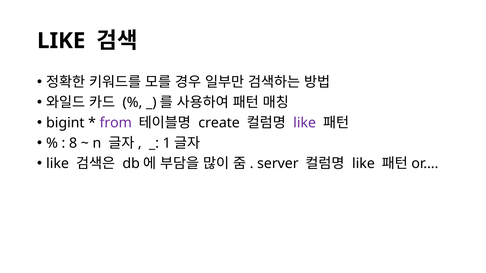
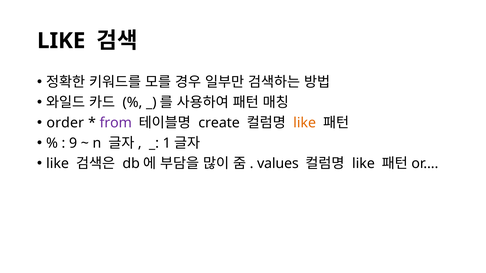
bigint: bigint -> order
like at (305, 123) colour: purple -> orange
8: 8 -> 9
server: server -> values
